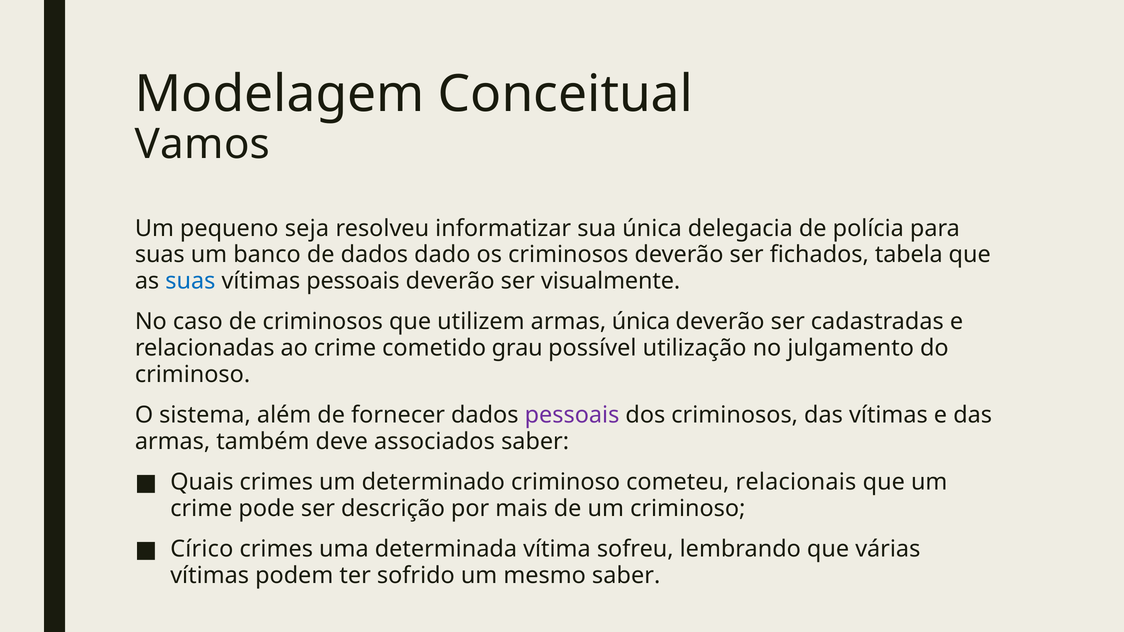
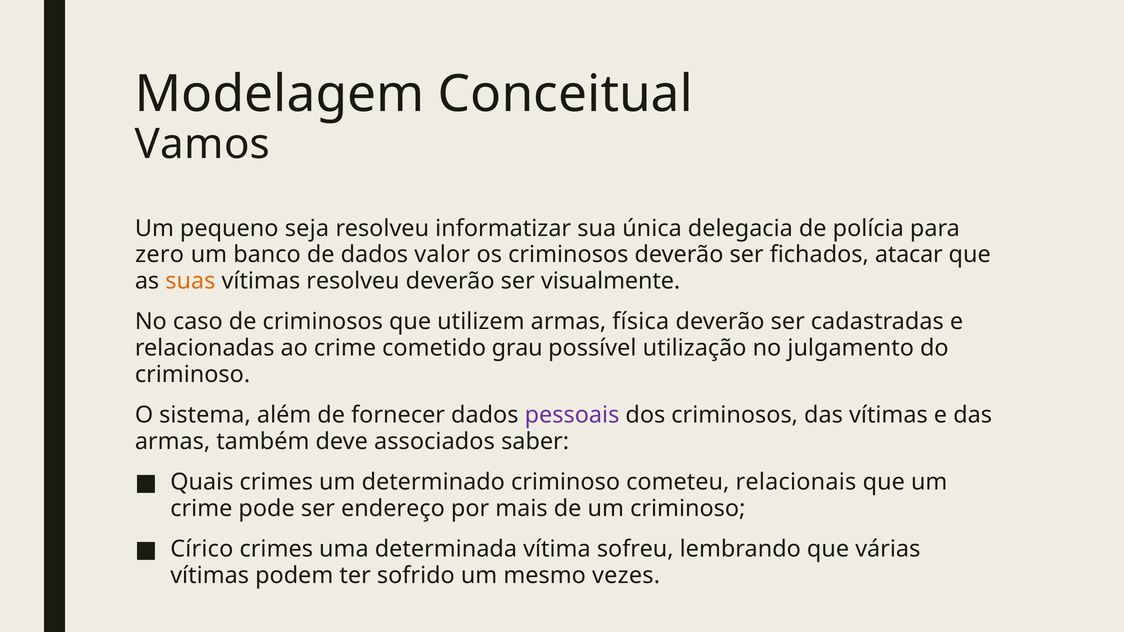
suas at (160, 255): suas -> zero
dado: dado -> valor
tabela: tabela -> atacar
suas at (190, 281) colour: blue -> orange
vítimas pessoais: pessoais -> resolveu
armas única: única -> física
descrição: descrição -> endereço
mesmo saber: saber -> vezes
